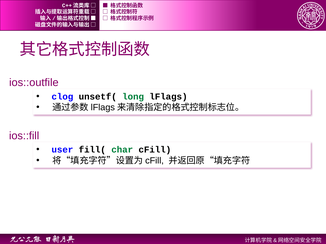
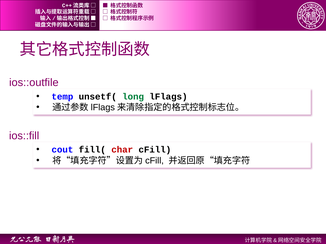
clog: clog -> temp
user: user -> cout
char colour: green -> red
